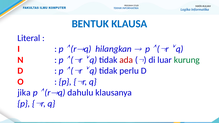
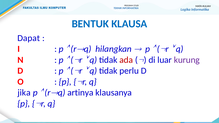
Literal: Literal -> Dapat
kurung colour: green -> purple
dahulu: dahulu -> artinya
